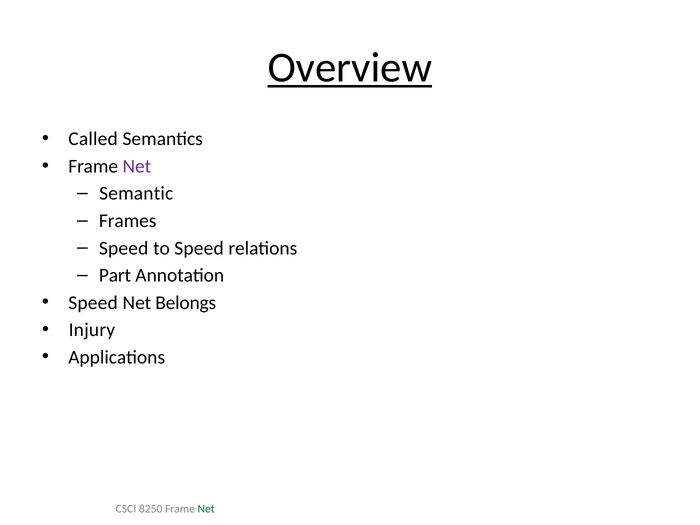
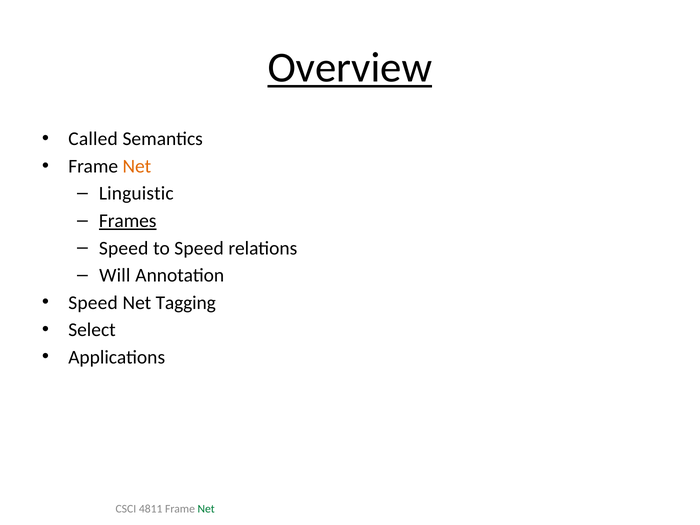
Net at (137, 166) colour: purple -> orange
Semantic: Semantic -> Linguistic
Frames underline: none -> present
Part: Part -> Will
Belongs: Belongs -> Tagging
Injury: Injury -> Select
8250: 8250 -> 4811
